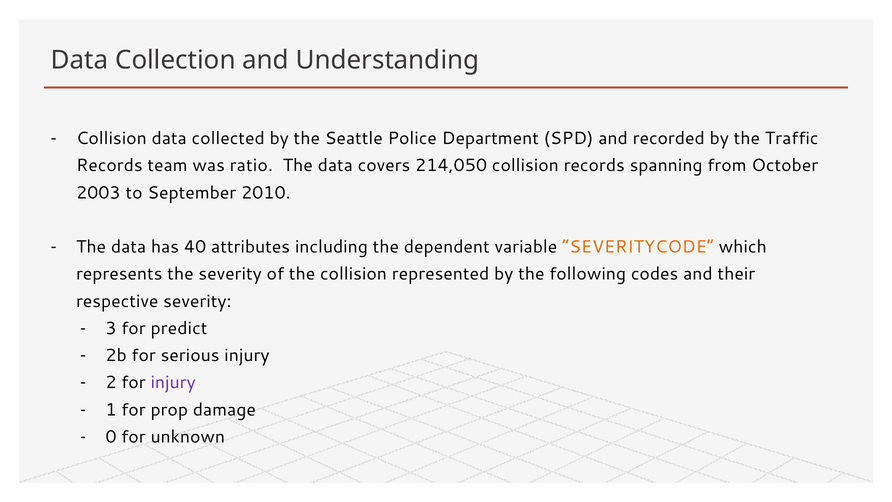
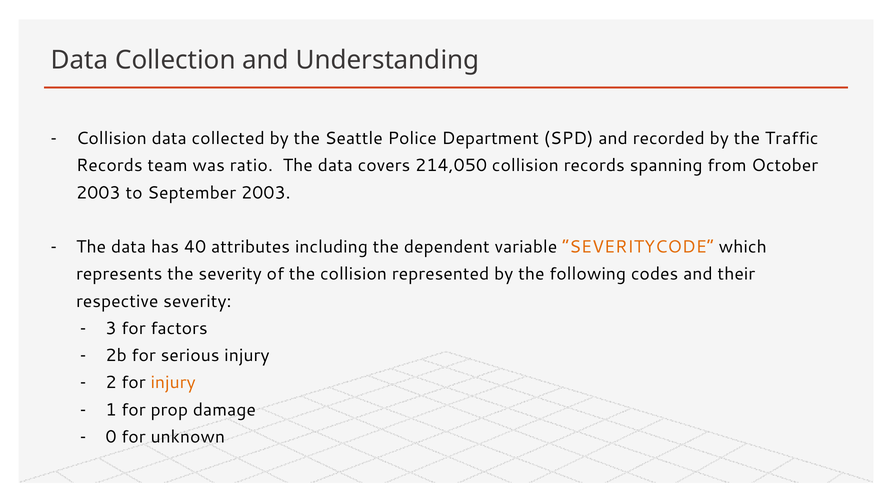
September 2010: 2010 -> 2003
predict: predict -> factors
injury at (173, 382) colour: purple -> orange
